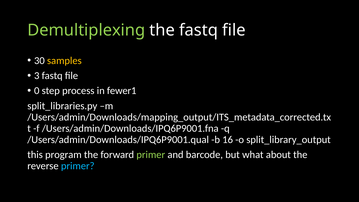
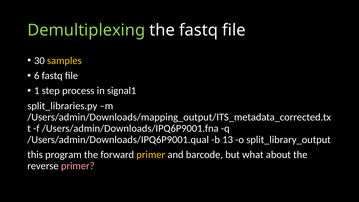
3: 3 -> 6
0: 0 -> 1
fewer1: fewer1 -> signal1
16: 16 -> 13
primer at (151, 155) colour: light green -> yellow
primer at (78, 166) colour: light blue -> pink
